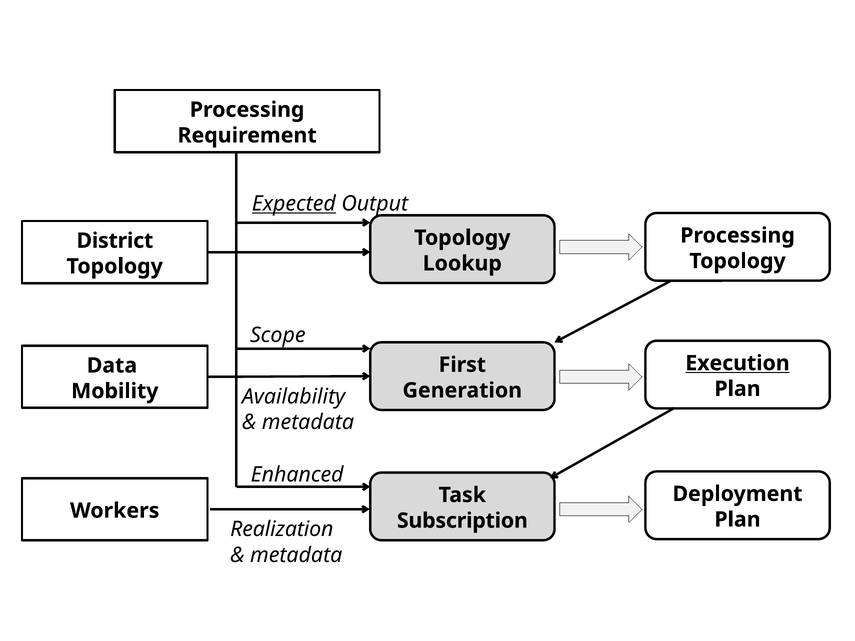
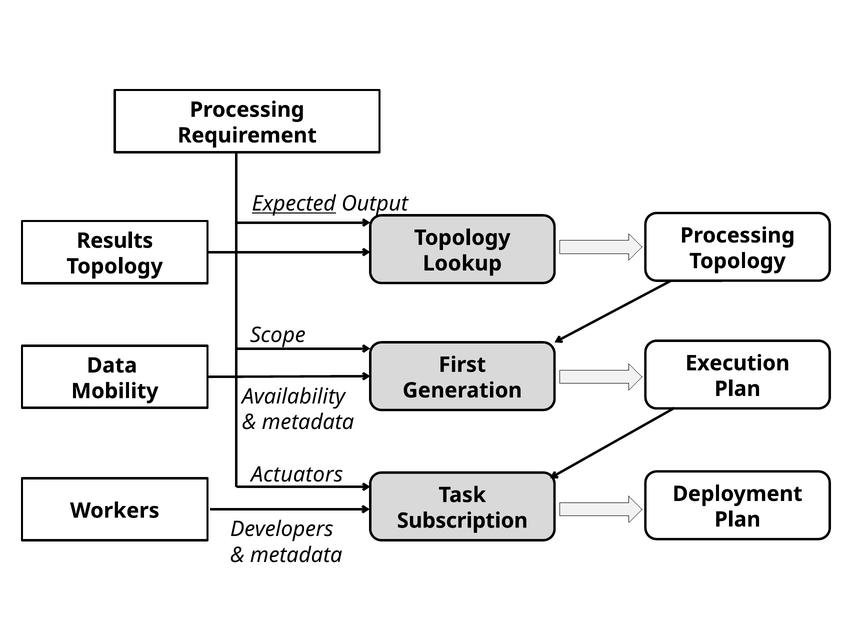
District: District -> Results
Execution underline: present -> none
Enhanced: Enhanced -> Actuators
Realization: Realization -> Developers
